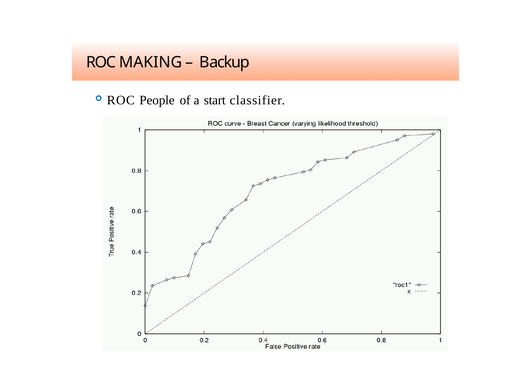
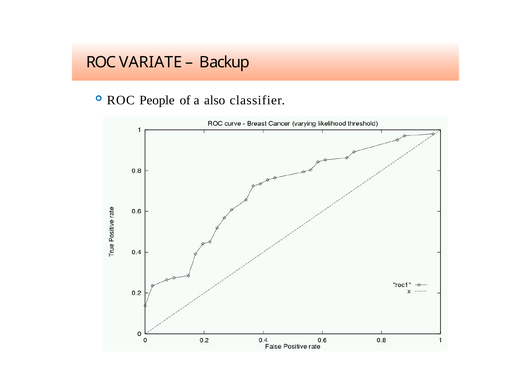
MAKING: MAKING -> VARIATE
start: start -> also
